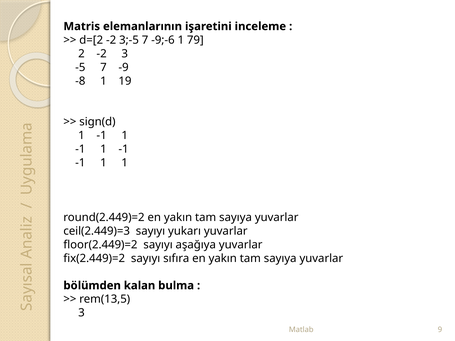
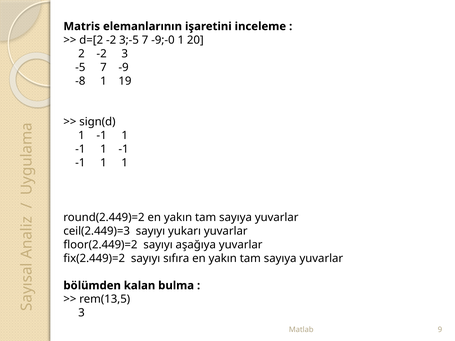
-9;-6: -9;-6 -> -9;-0
79: 79 -> 20
